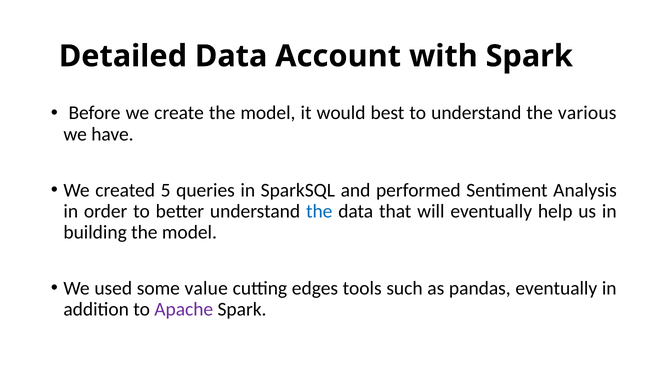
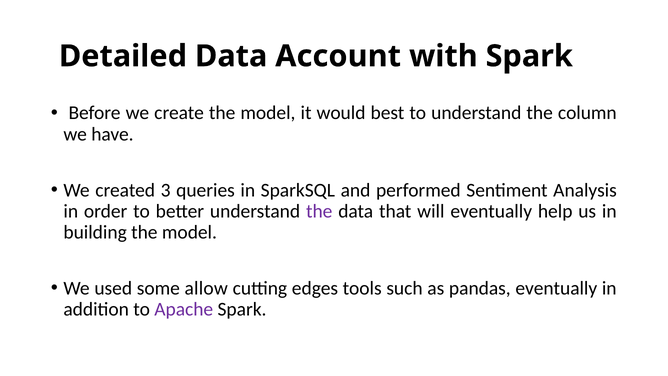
various: various -> column
5: 5 -> 3
the at (319, 211) colour: blue -> purple
value: value -> allow
